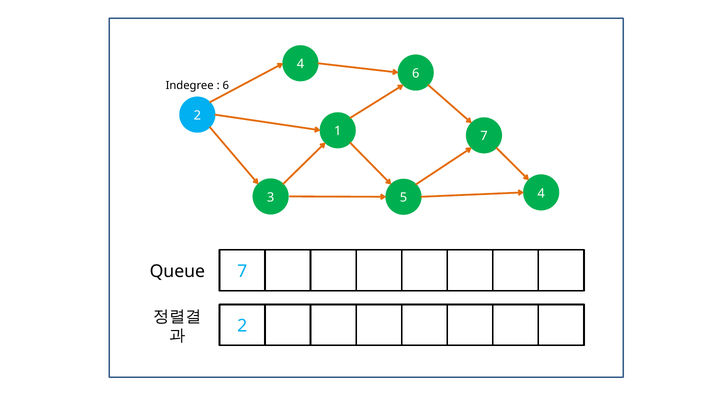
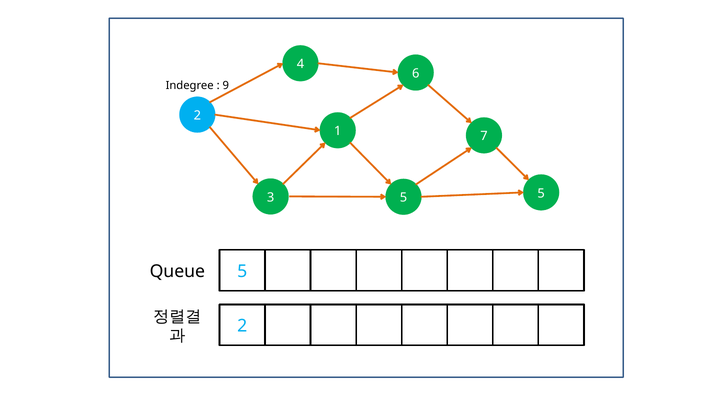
6 at (226, 86): 6 -> 9
5 4: 4 -> 5
Queue 7: 7 -> 5
